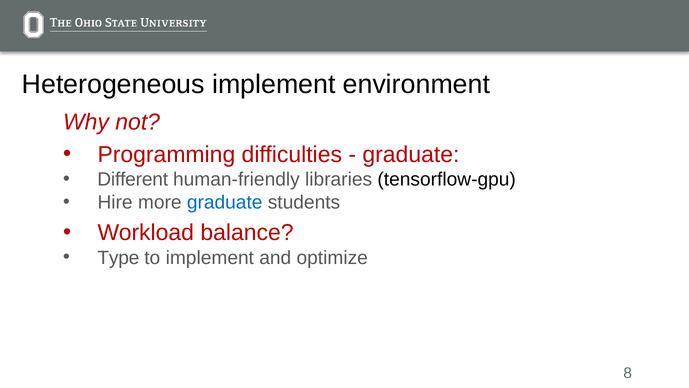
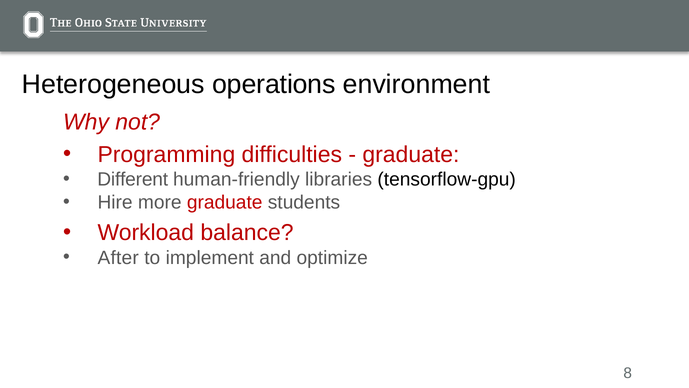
Heterogeneous implement: implement -> operations
graduate at (225, 202) colour: blue -> red
Type: Type -> After
